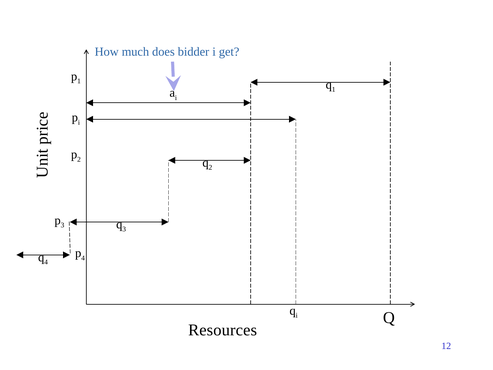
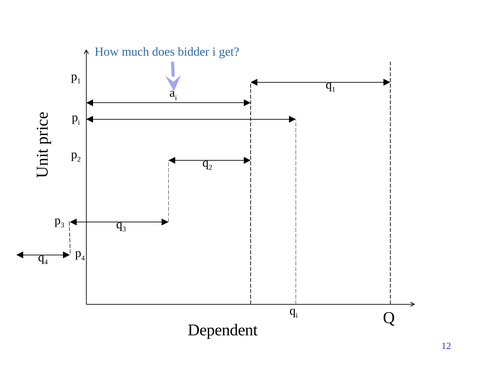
Resources: Resources -> Dependent
